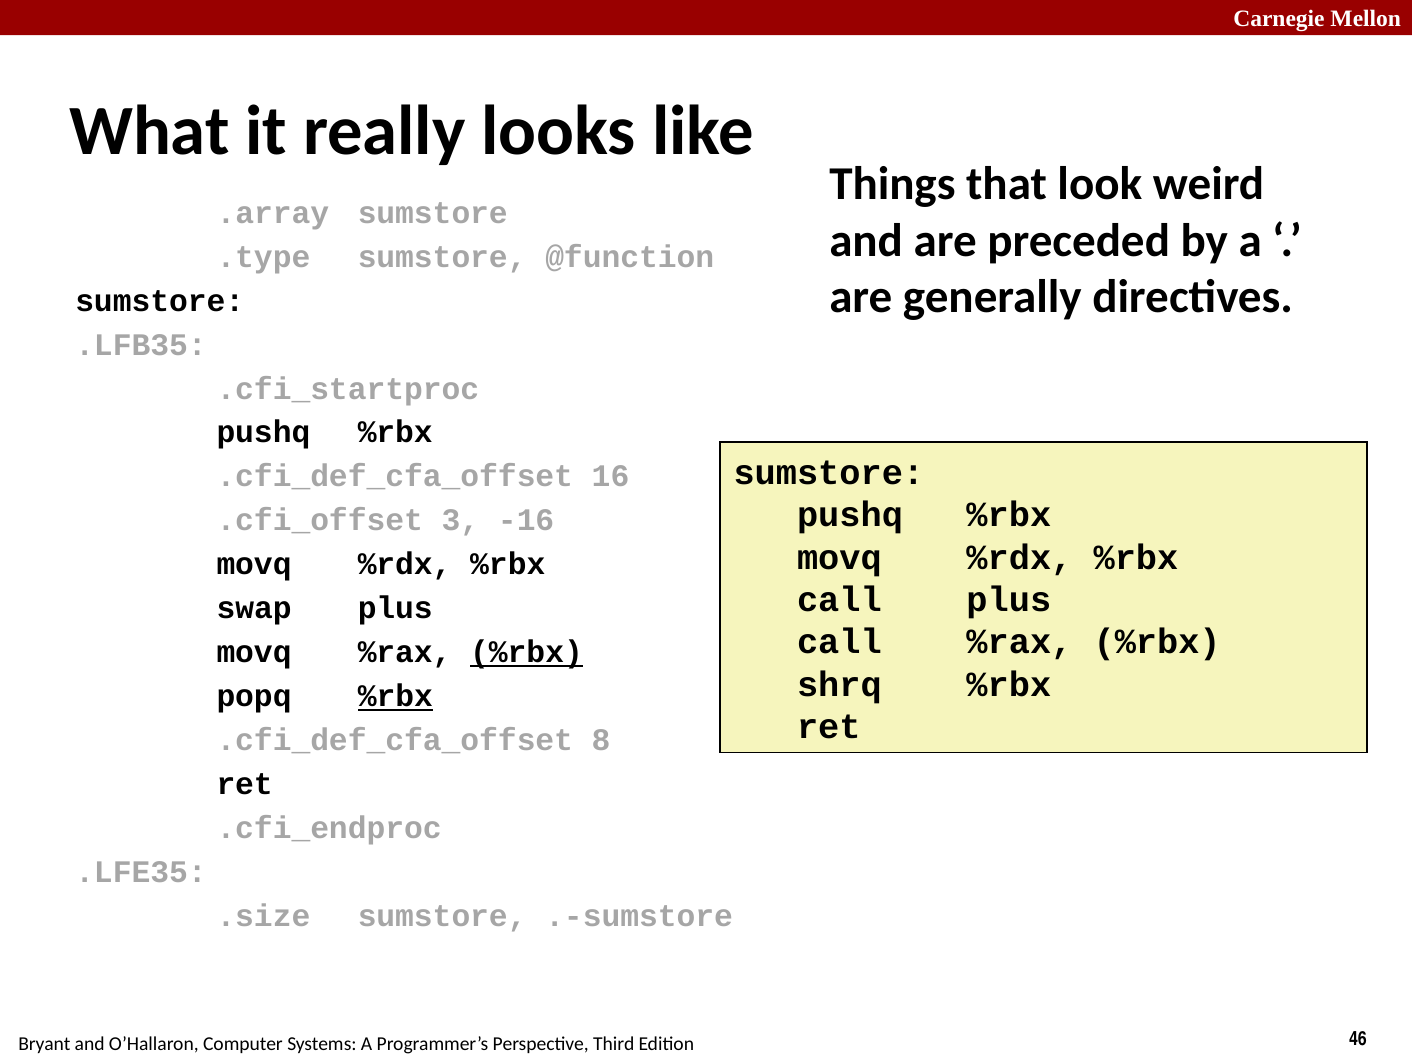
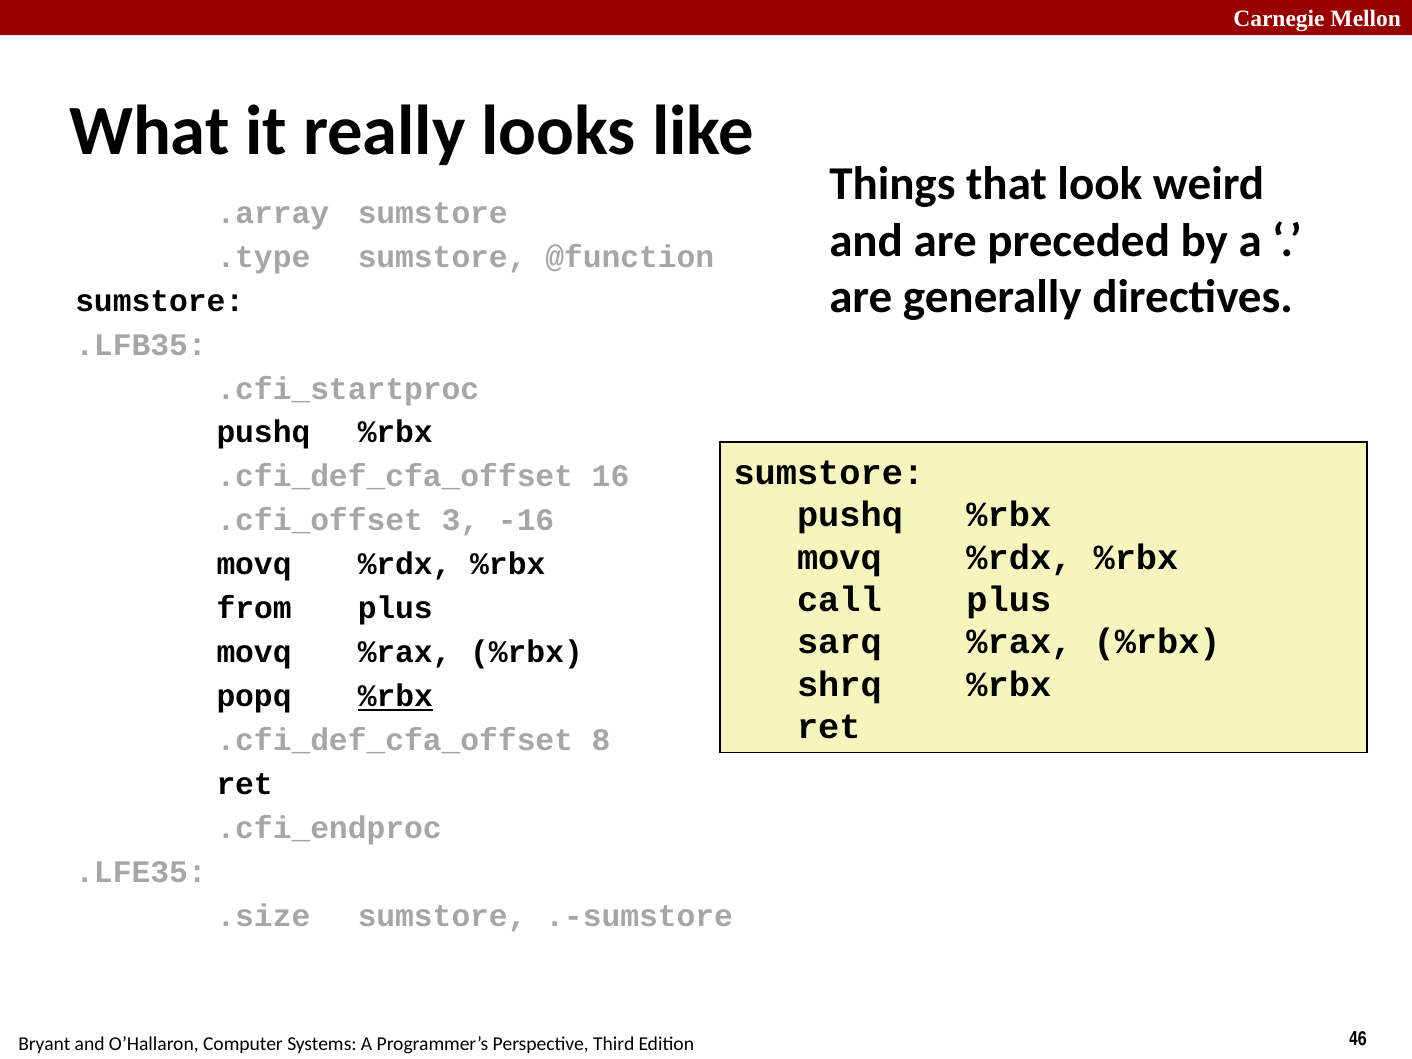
swap: swap -> from
call at (839, 642): call -> sarq
%rbx at (527, 652) underline: present -> none
